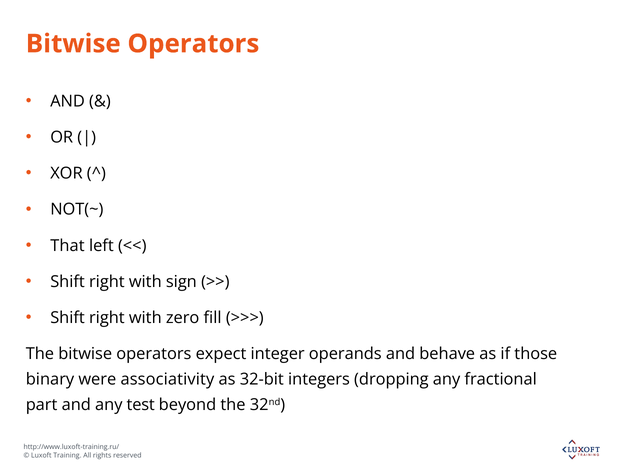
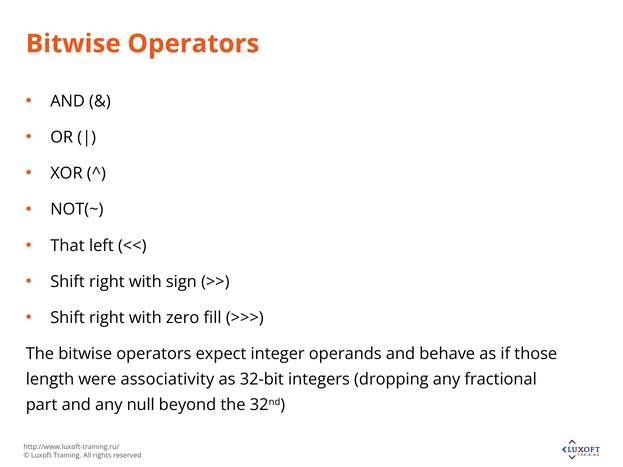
binary: binary -> length
test: test -> null
